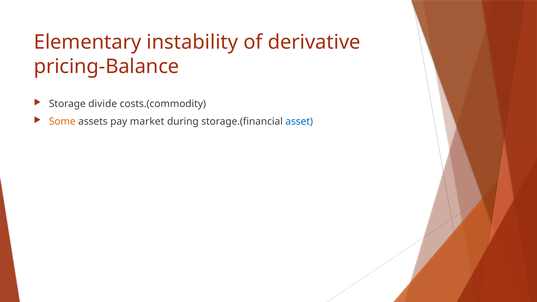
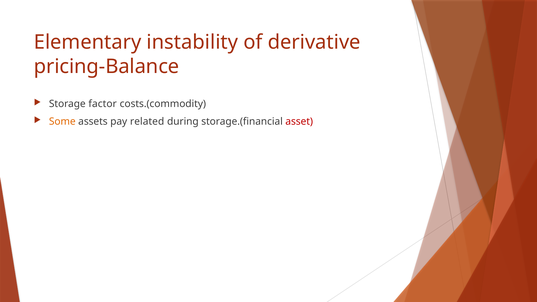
divide: divide -> factor
market: market -> related
asset colour: blue -> red
